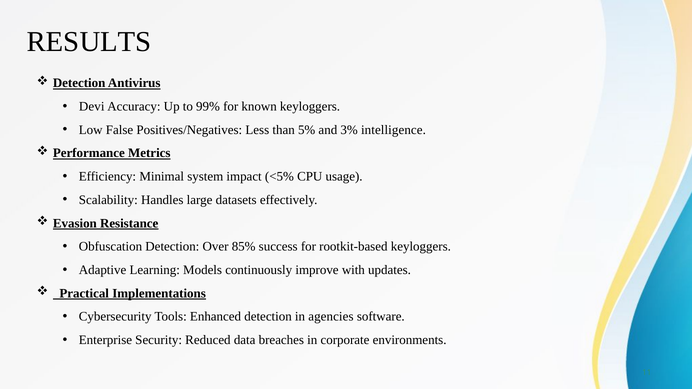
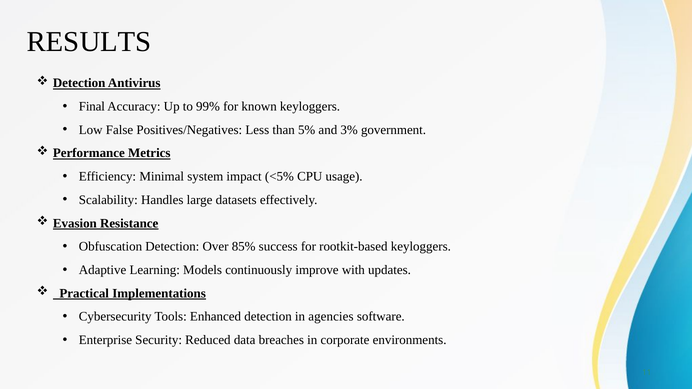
Devi: Devi -> Final
intelligence: intelligence -> government
